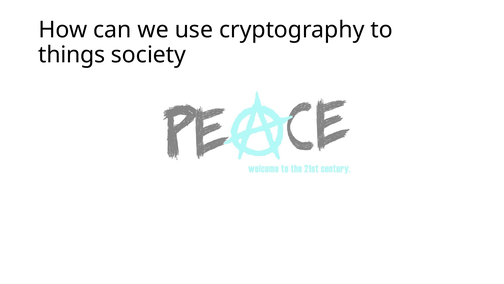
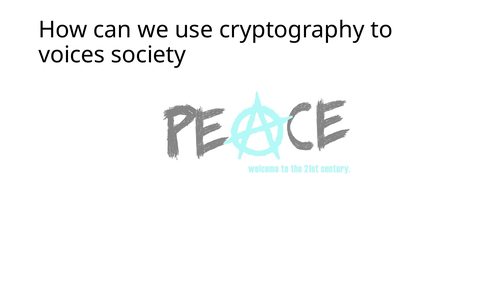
things: things -> voices
